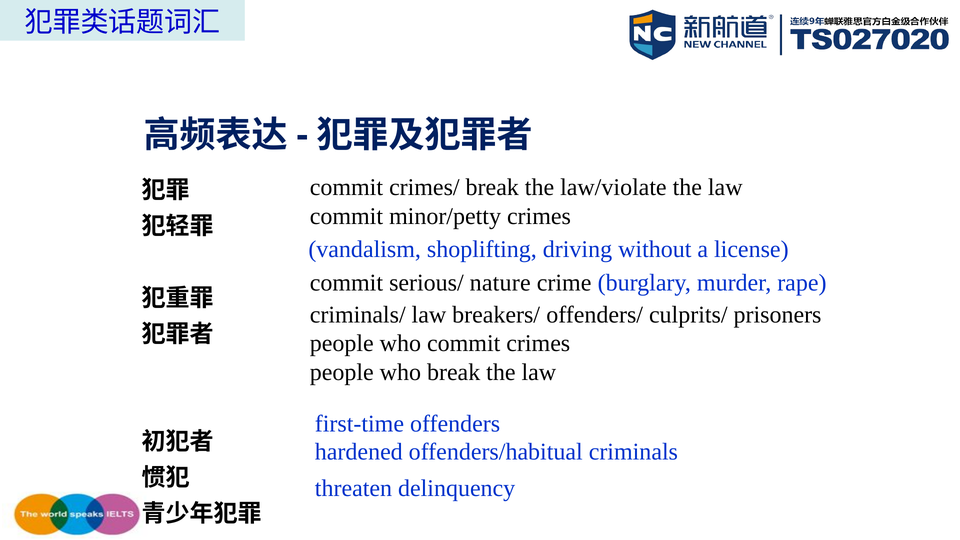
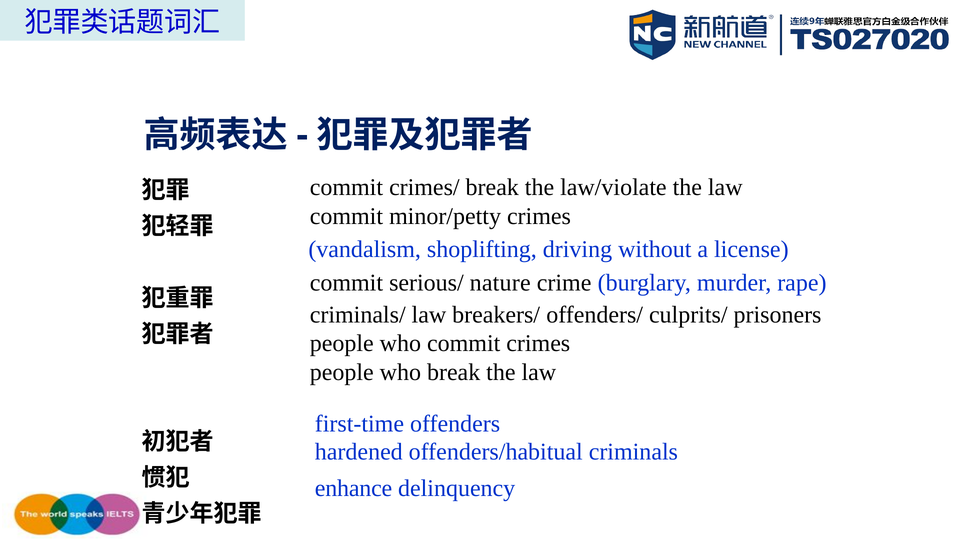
threaten: threaten -> enhance
